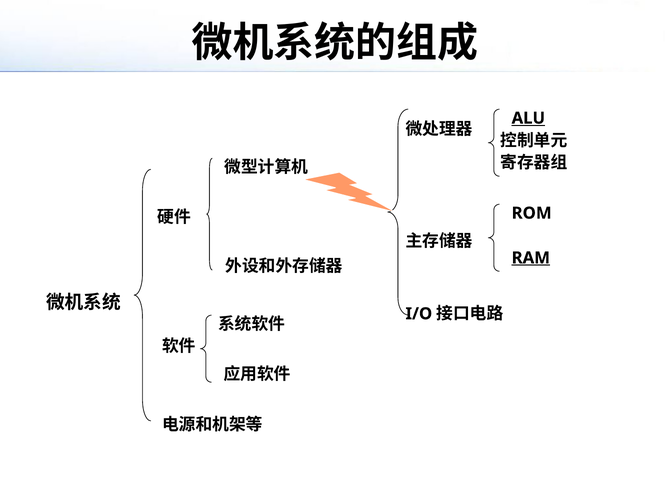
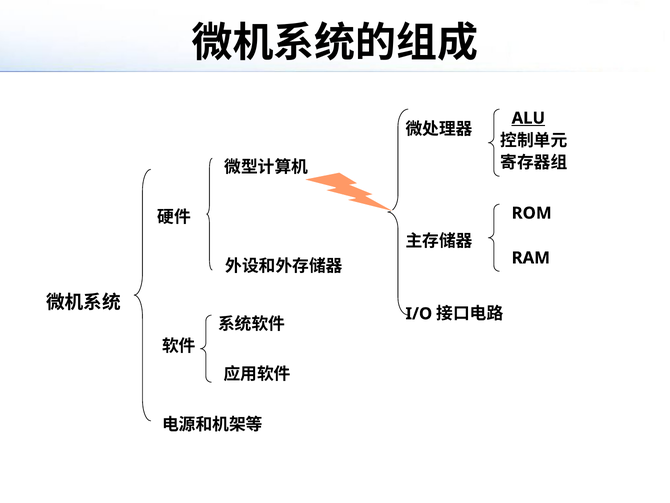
RAM underline: present -> none
